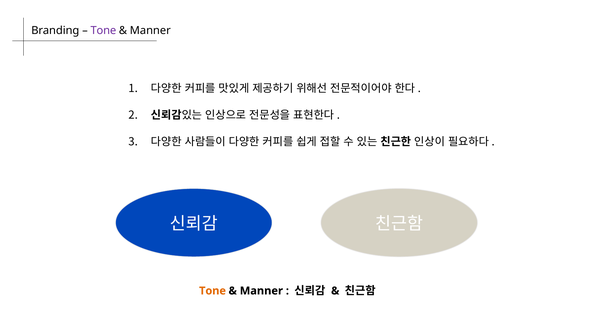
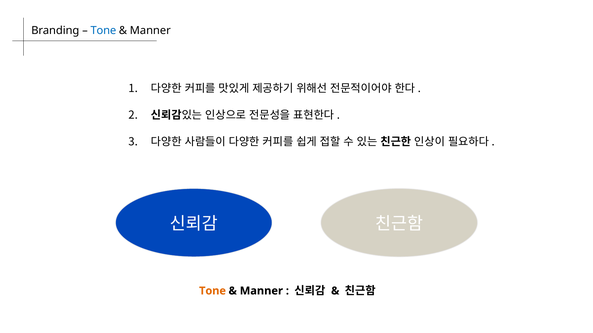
Tone at (103, 31) colour: purple -> blue
